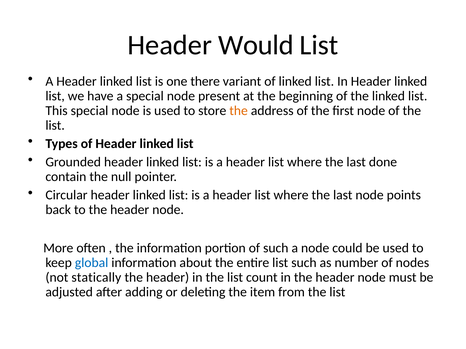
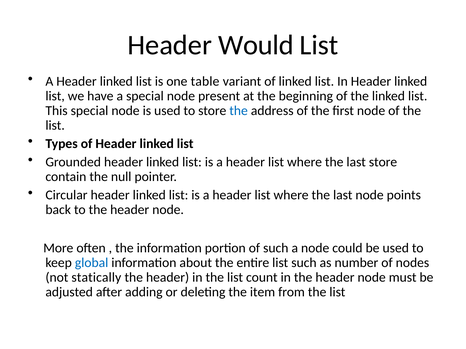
there: there -> table
the at (239, 111) colour: orange -> blue
last done: done -> store
